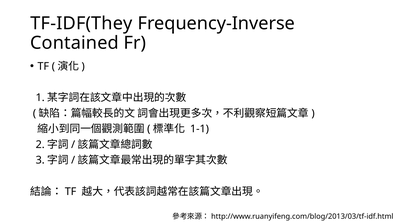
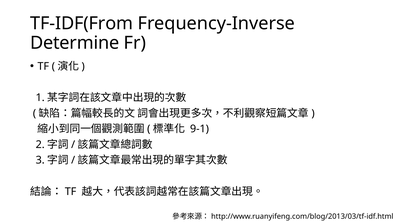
TF-IDF(They: TF-IDF(They -> TF-IDF(From
Contained: Contained -> Determine
1-1: 1-1 -> 9-1
